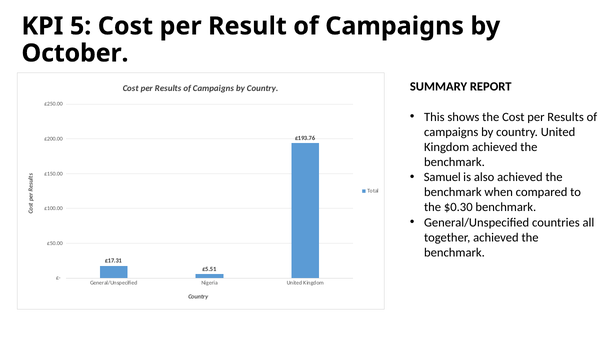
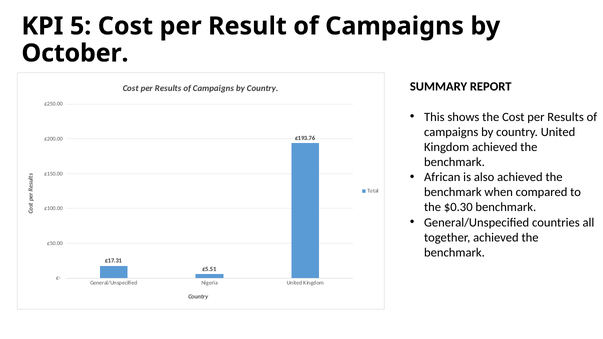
Samuel: Samuel -> African
